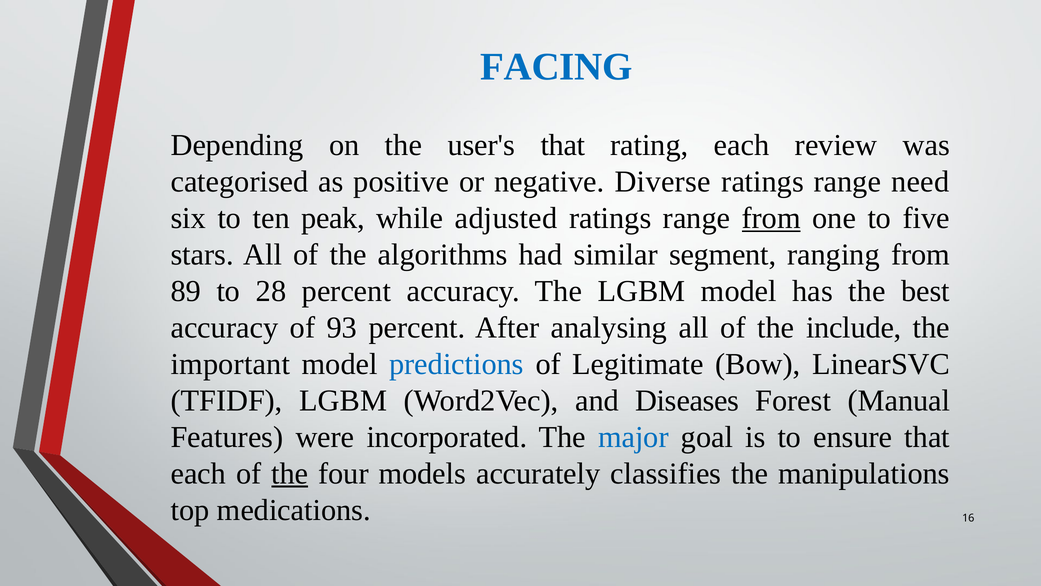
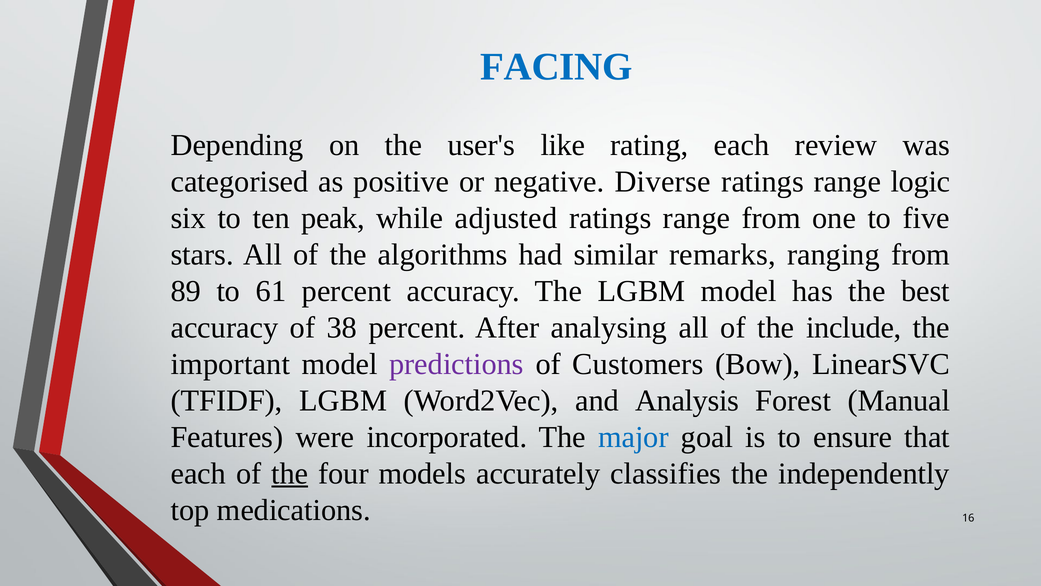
user's that: that -> like
need: need -> logic
from at (771, 218) underline: present -> none
segment: segment -> remarks
28: 28 -> 61
93: 93 -> 38
predictions colour: blue -> purple
Legitimate: Legitimate -> Customers
Diseases: Diseases -> Analysis
manipulations: manipulations -> independently
